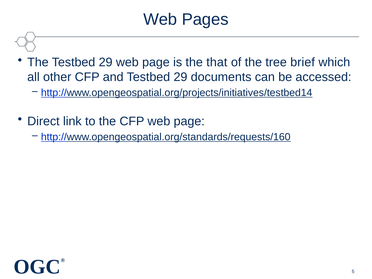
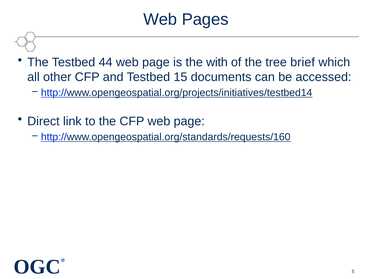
The Testbed 29: 29 -> 44
that: that -> with
and Testbed 29: 29 -> 15
